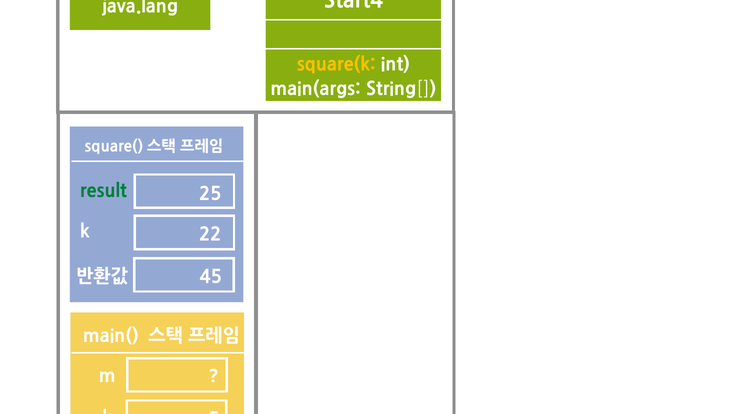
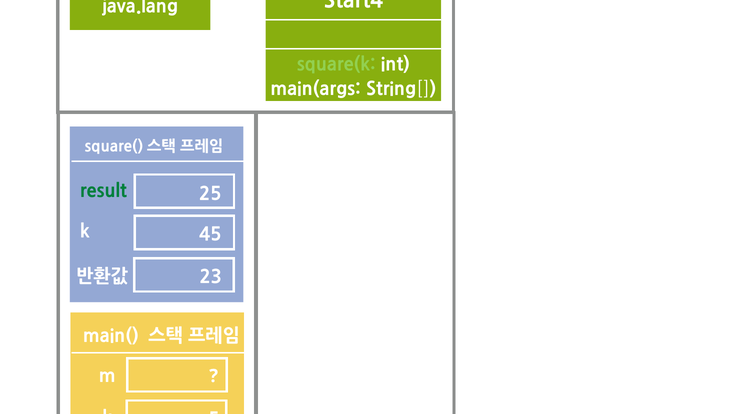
square(k colour: yellow -> light green
22: 22 -> 45
45: 45 -> 23
